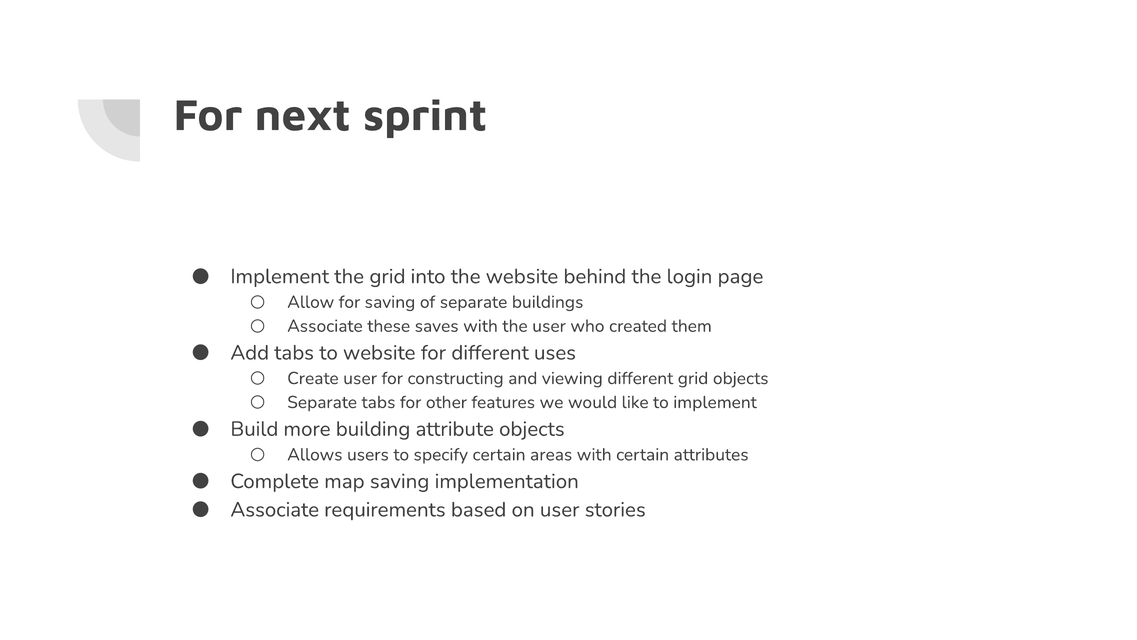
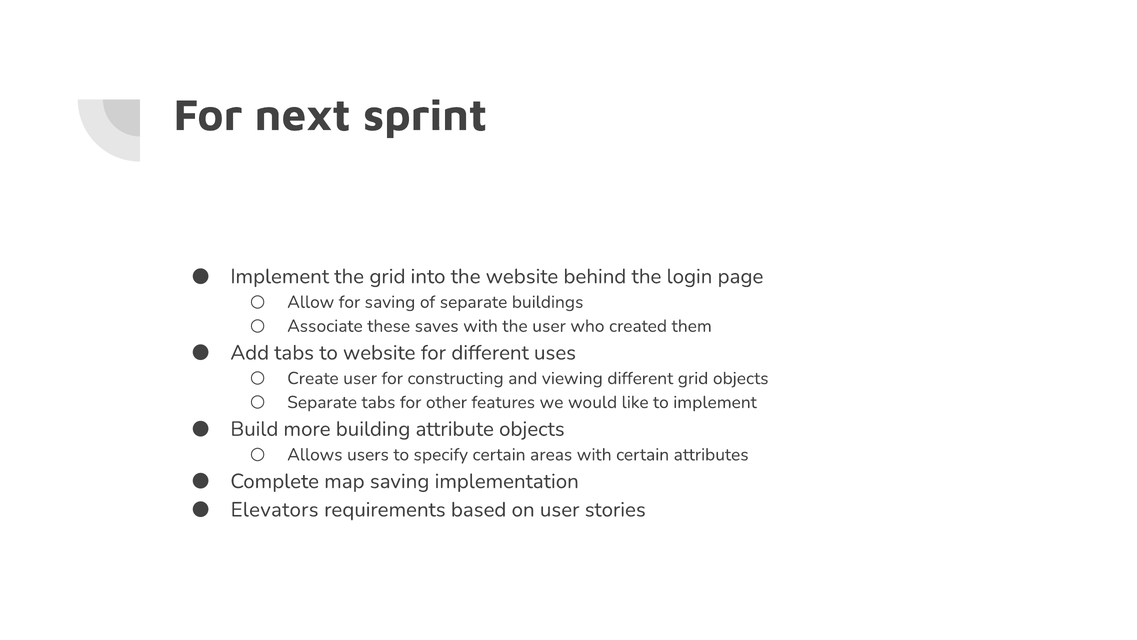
Associate at (275, 509): Associate -> Elevators
